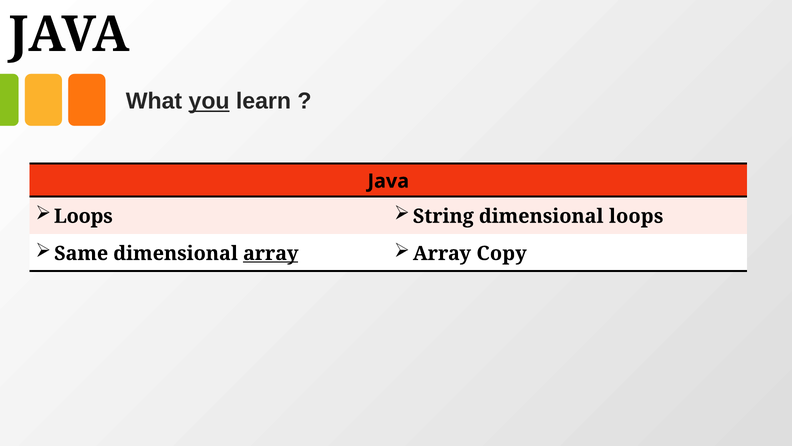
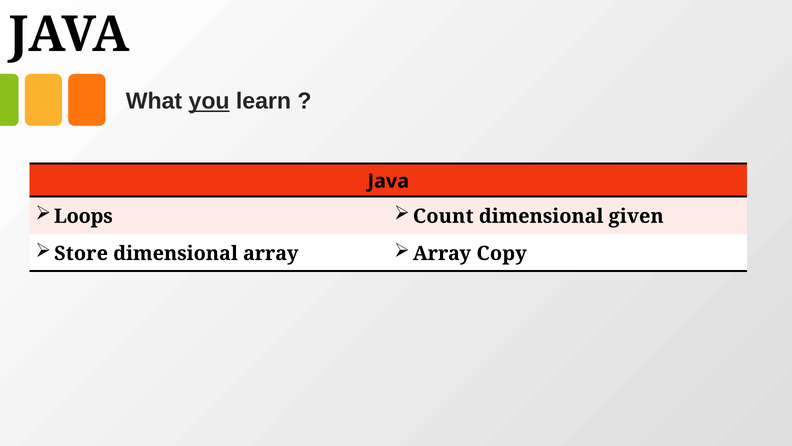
String: String -> Count
dimensional loops: loops -> given
Same: Same -> Store
array at (271, 253) underline: present -> none
